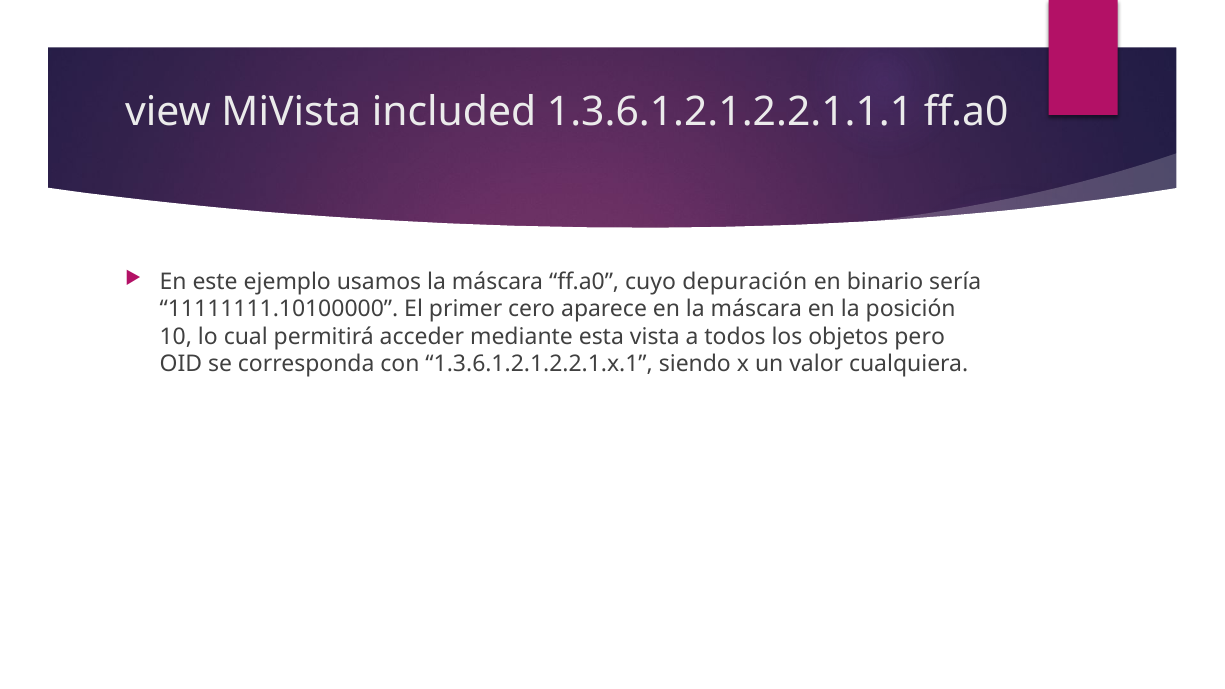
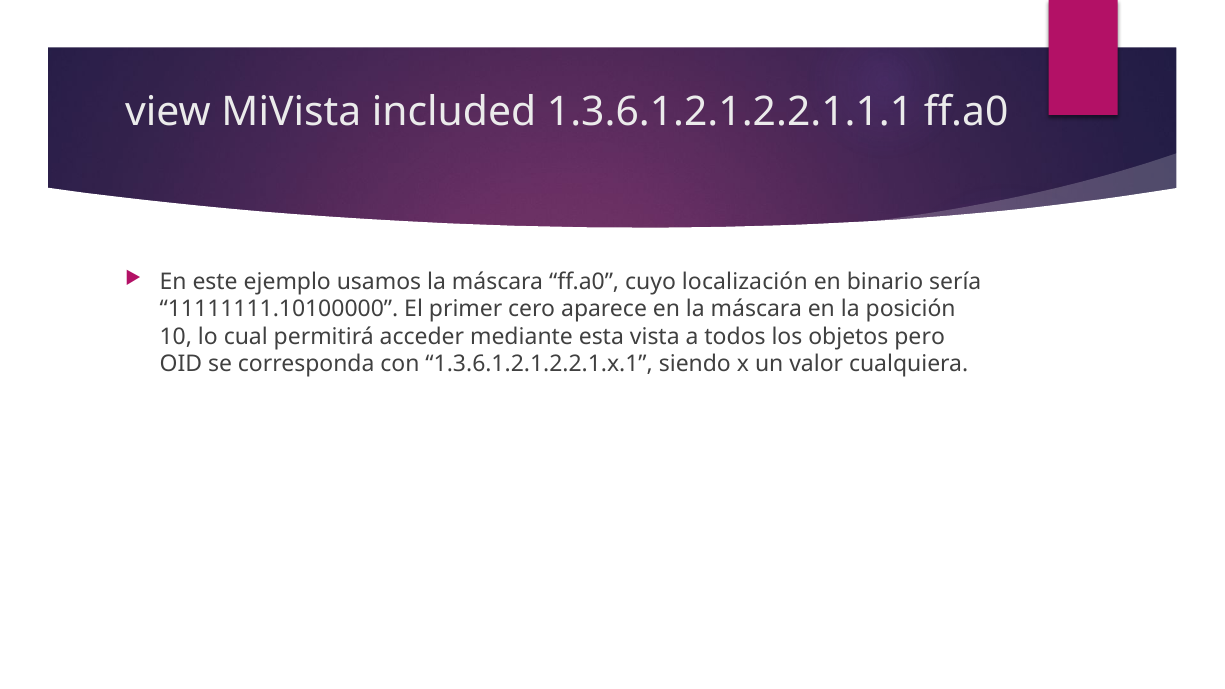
depuración: depuración -> localización
